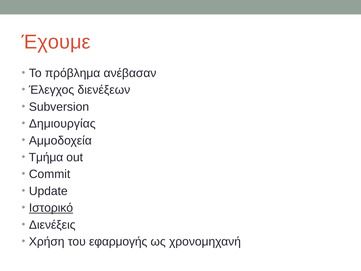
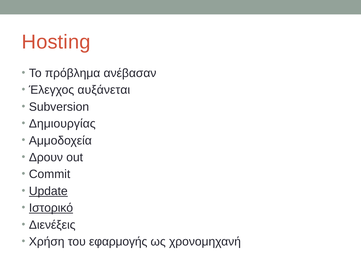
Έχουμε: Έχουμε -> Hosting
διενέξεων: διενέξεων -> αυξάνεται
Τμήμα: Τμήμα -> Δρουν
Update underline: none -> present
